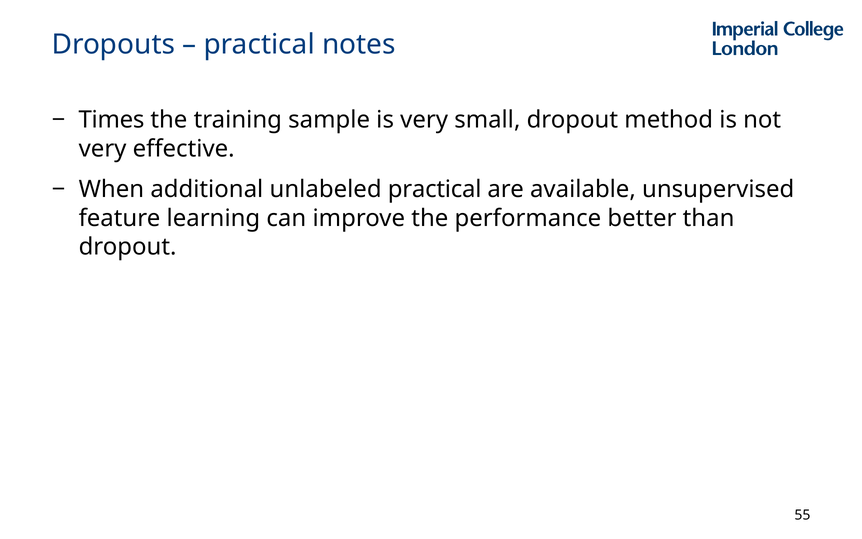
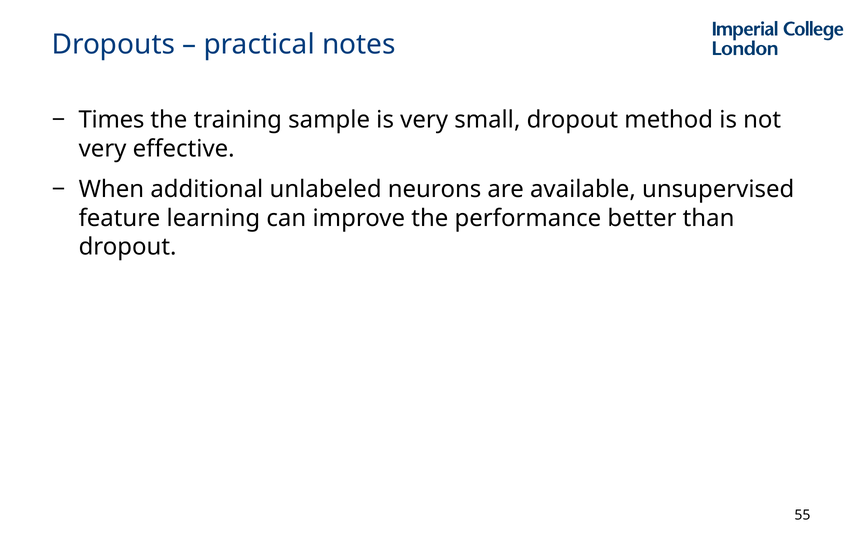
unlabeled practical: practical -> neurons
